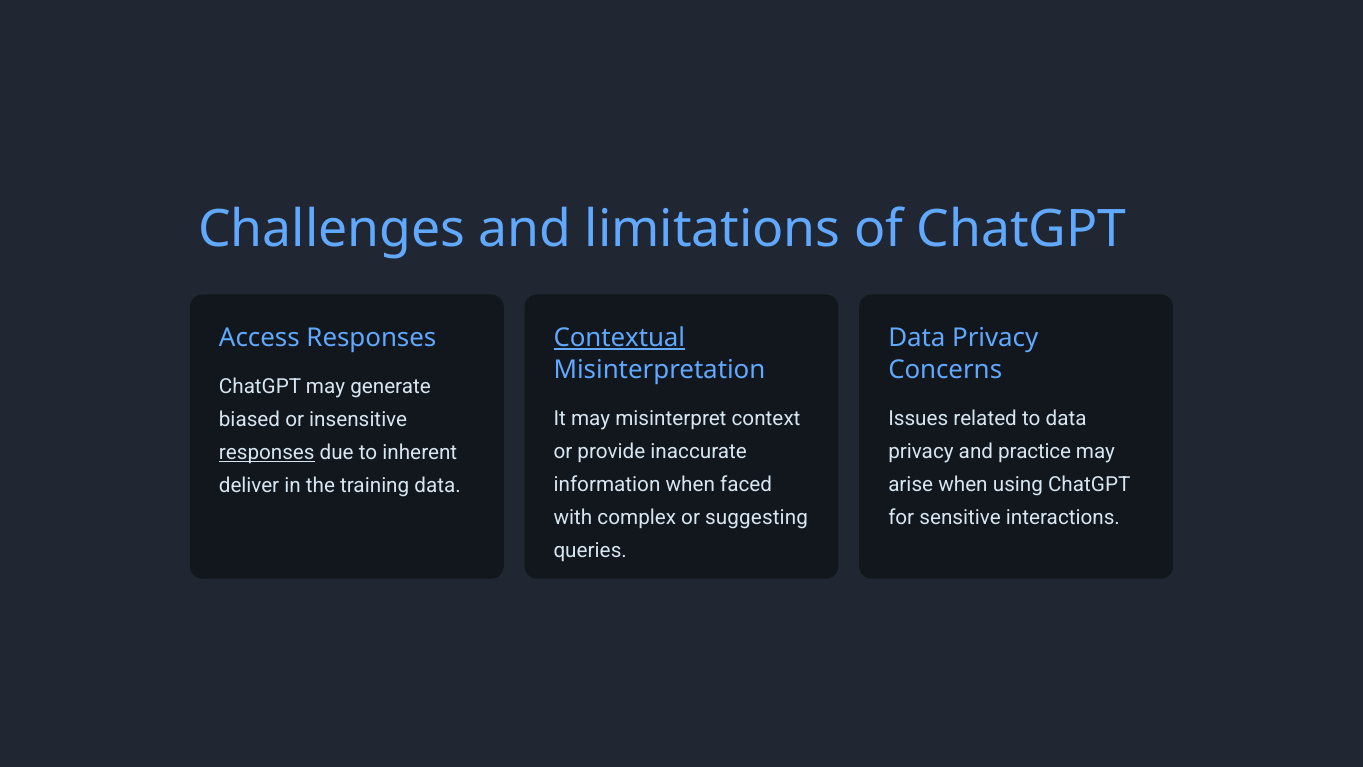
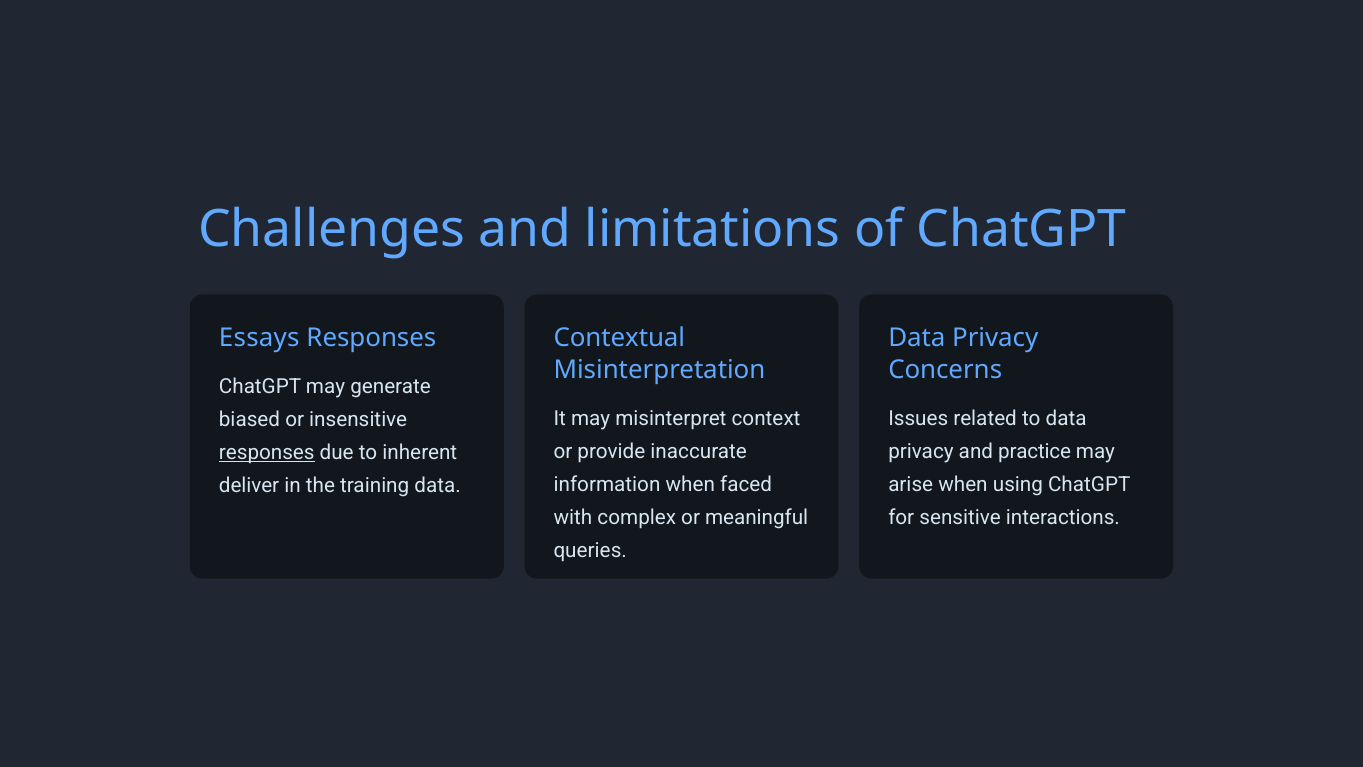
Access: Access -> Essays
Contextual underline: present -> none
suggesting: suggesting -> meaningful
